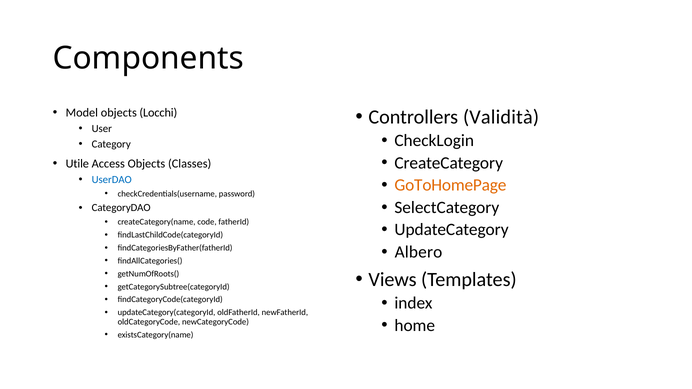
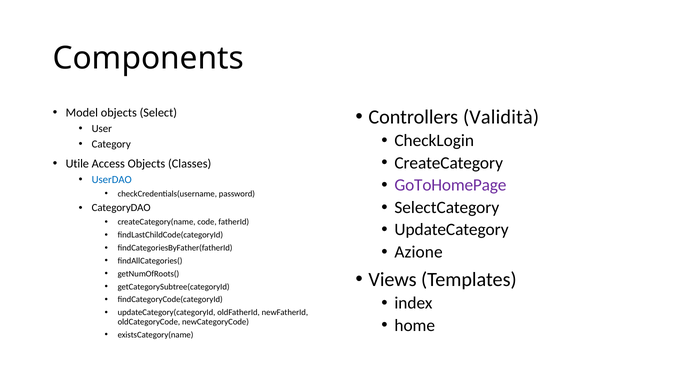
Locchi: Locchi -> Select
GoToHomePage colour: orange -> purple
Albero: Albero -> Azione
